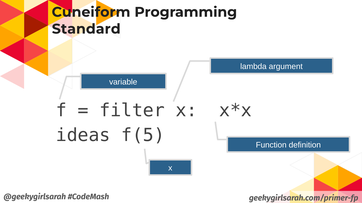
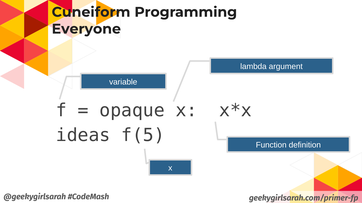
Standard: Standard -> Everyone
filter: filter -> opaque
